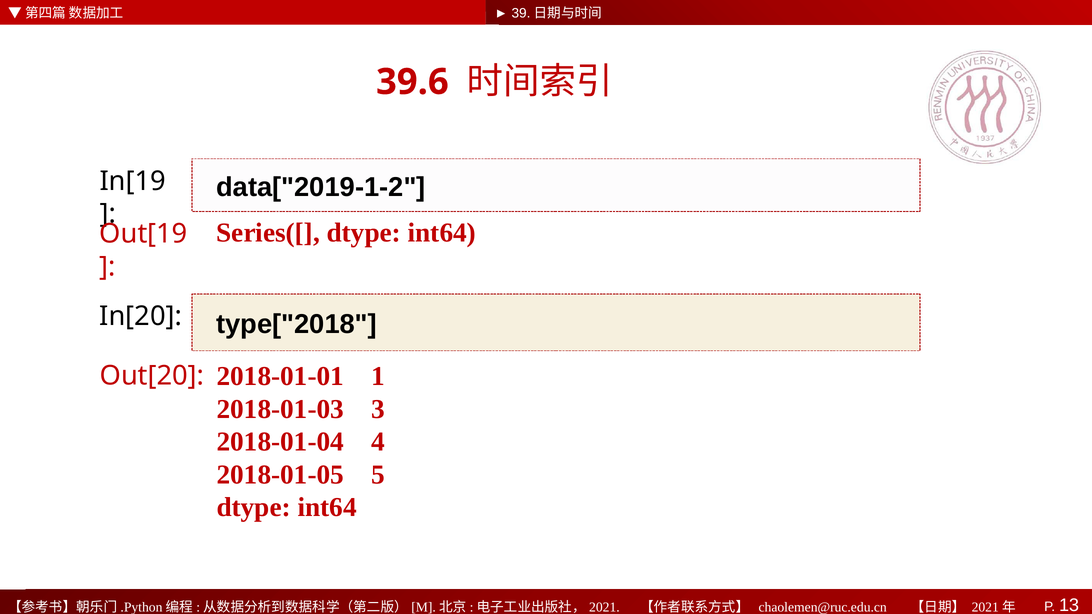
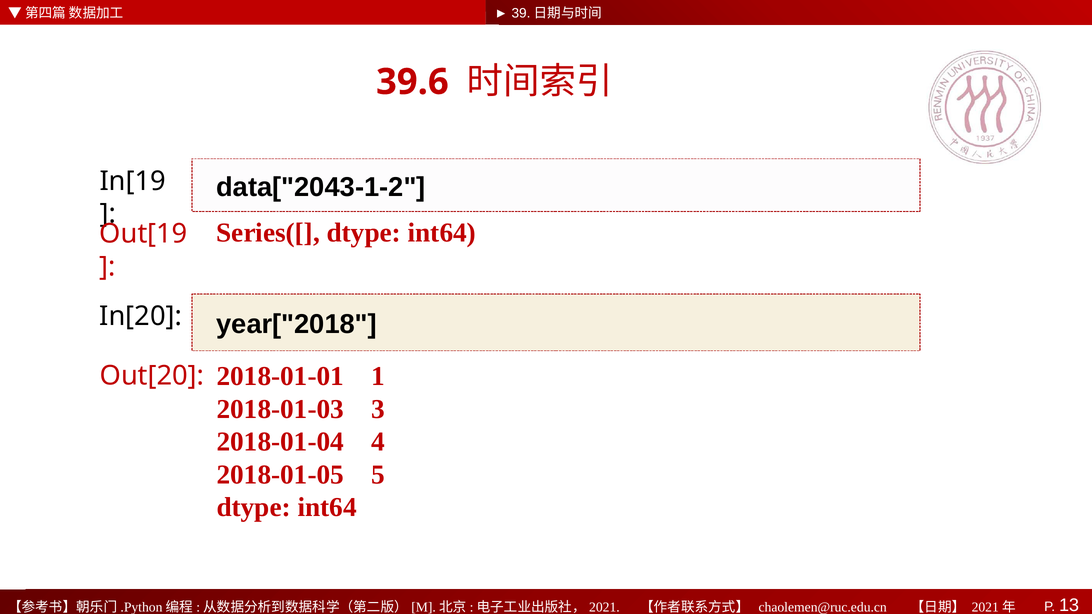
data["2019-1-2: data["2019-1-2 -> data["2043-1-2
type["2018: type["2018 -> year["2018
